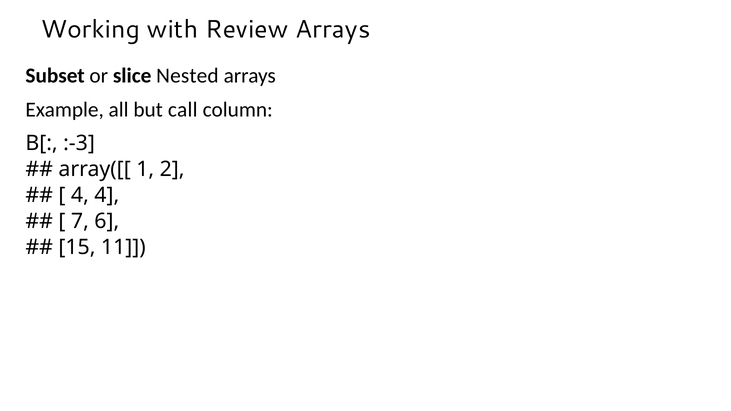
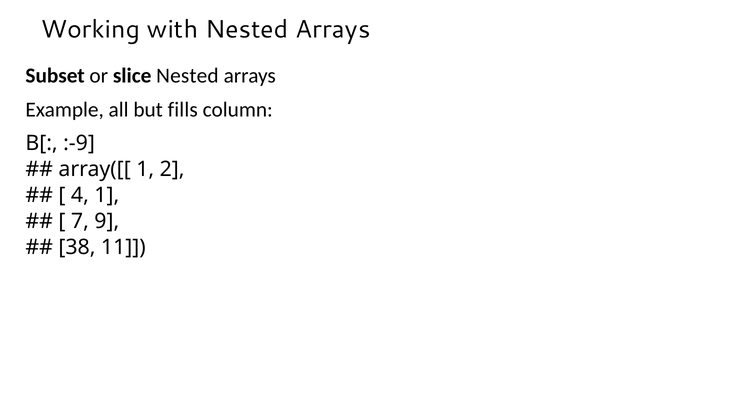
with Review: Review -> Nested
call: call -> fills
:-3: :-3 -> :-9
4 4: 4 -> 1
6: 6 -> 9
15: 15 -> 38
